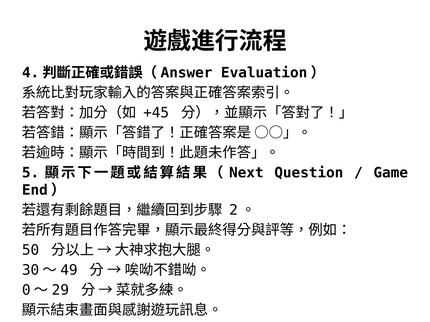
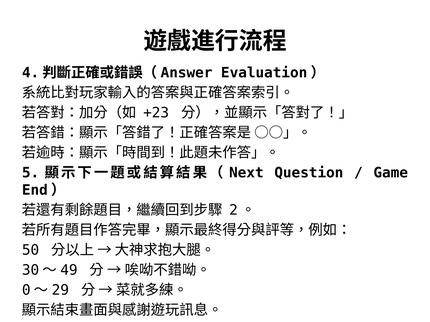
+45: +45 -> +23
